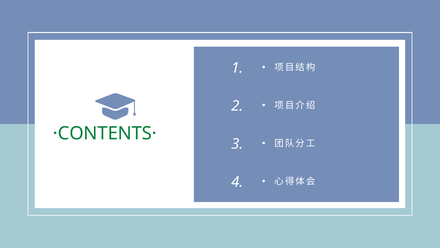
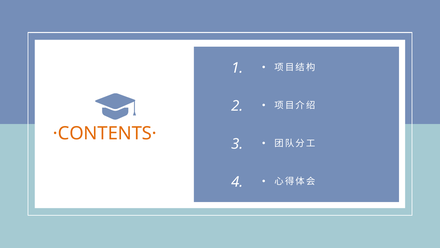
·CONTENTS· colour: green -> orange
